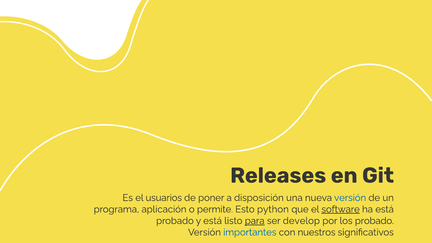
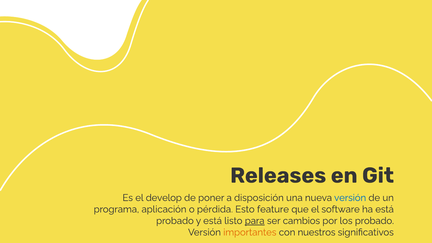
usuarios: usuarios -> develop
permite: permite -> pérdida
python: python -> feature
software underline: present -> none
develop: develop -> cambios
importantes colour: blue -> orange
